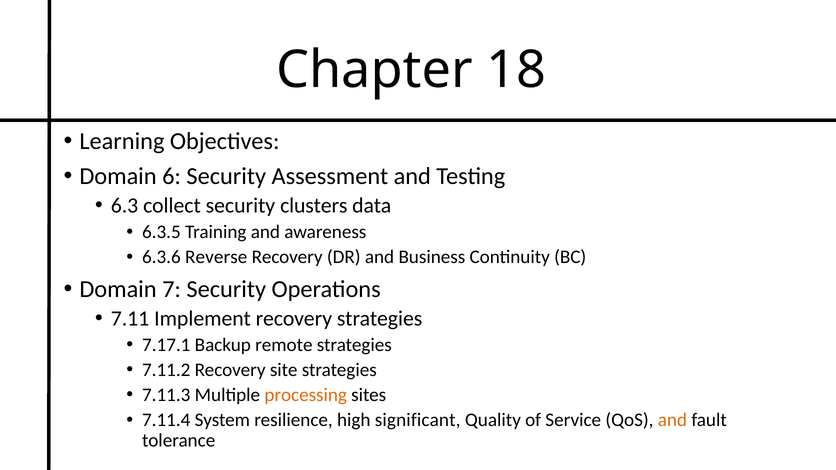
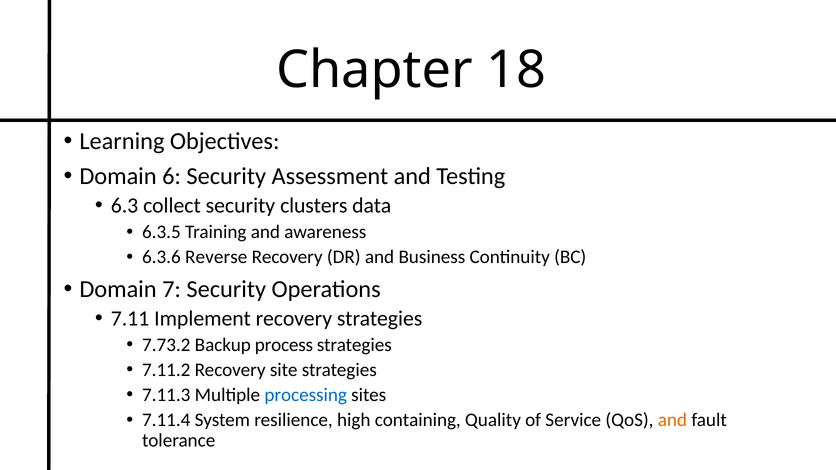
7.17.1: 7.17.1 -> 7.73.2
remote: remote -> process
processing colour: orange -> blue
significant: significant -> containing
